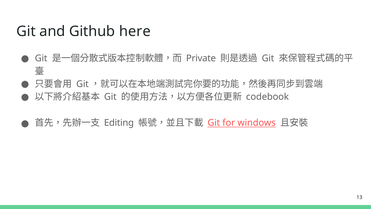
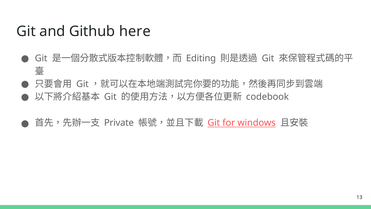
Private: Private -> Editing
Editing: Editing -> Private
